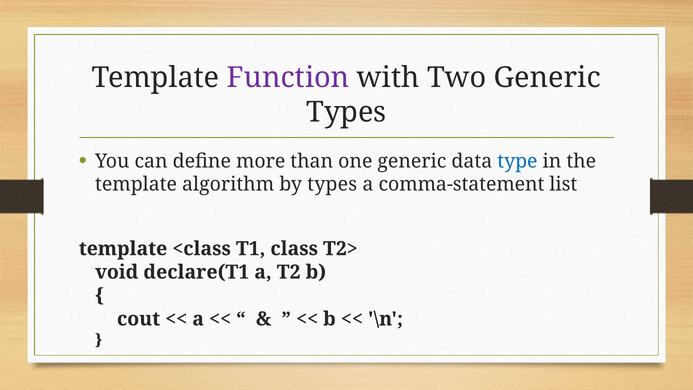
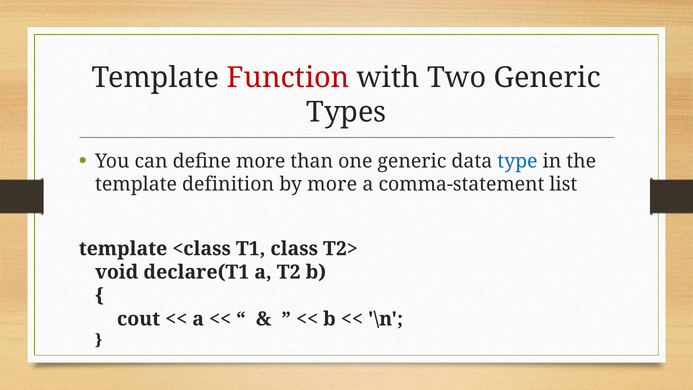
Function colour: purple -> red
algorithm: algorithm -> definition
by types: types -> more
